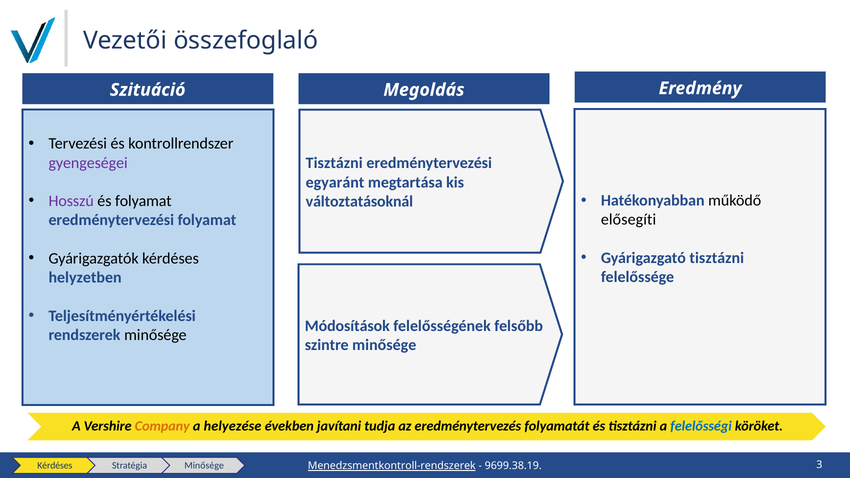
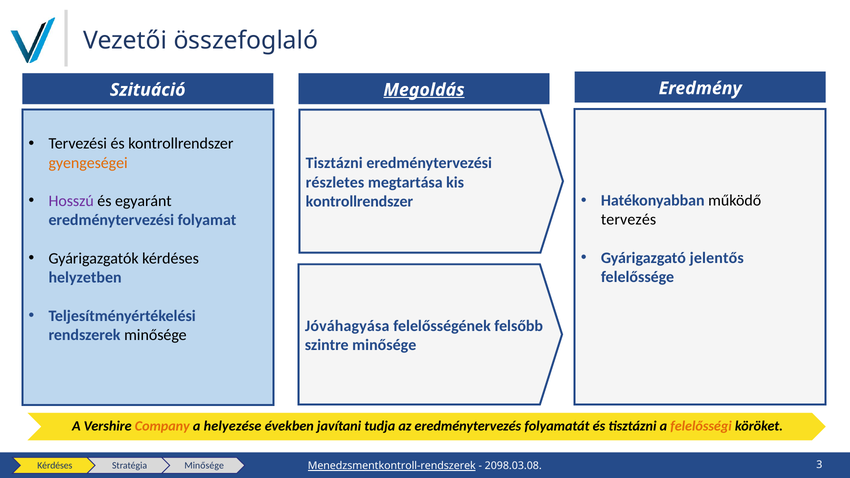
Megoldás underline: none -> present
gyengeségei colour: purple -> orange
egyaránt: egyaránt -> részletes
és folyamat: folyamat -> egyaránt
változtatásoknál at (359, 201): változtatásoknál -> kontrollrendszer
elősegíti: elősegíti -> tervezés
Gyárigazgató tisztázni: tisztázni -> jelentős
Módosítások: Módosítások -> Jóváhagyása
felelősségi colour: blue -> orange
9699.38.19: 9699.38.19 -> 2098.03.08
